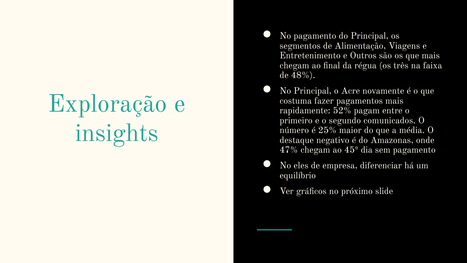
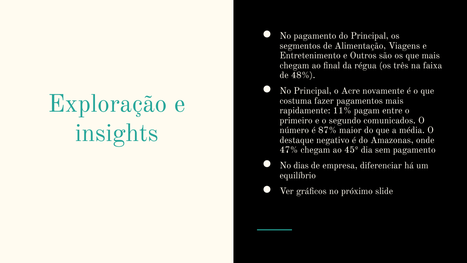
52%: 52% -> 11%
25%: 25% -> 87%
eles: eles -> dias
